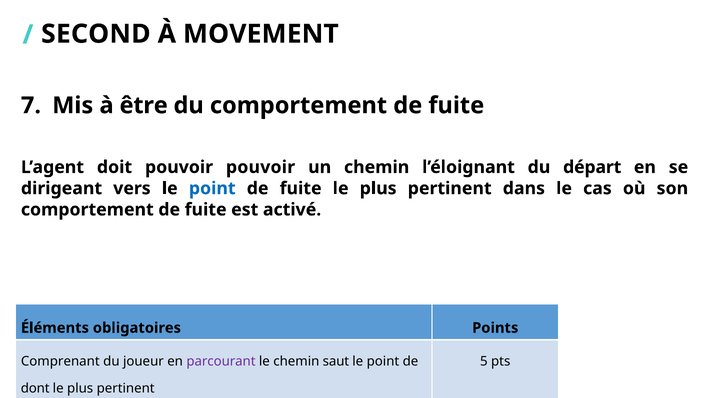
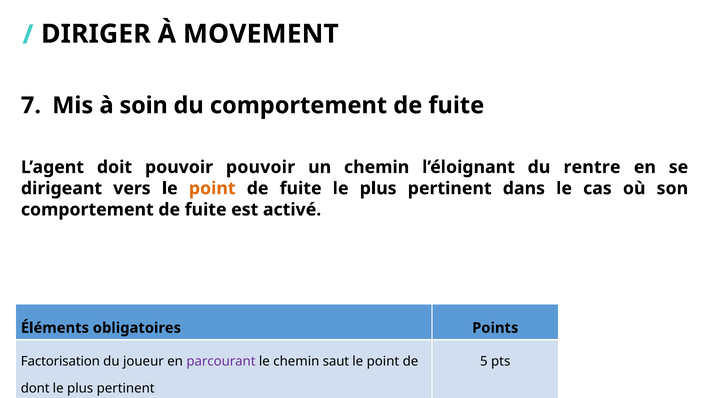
SECOND: SECOND -> DIRIGER
être: être -> soin
départ: départ -> rentre
point at (212, 189) colour: blue -> orange
Comprenant: Comprenant -> Factorisation
